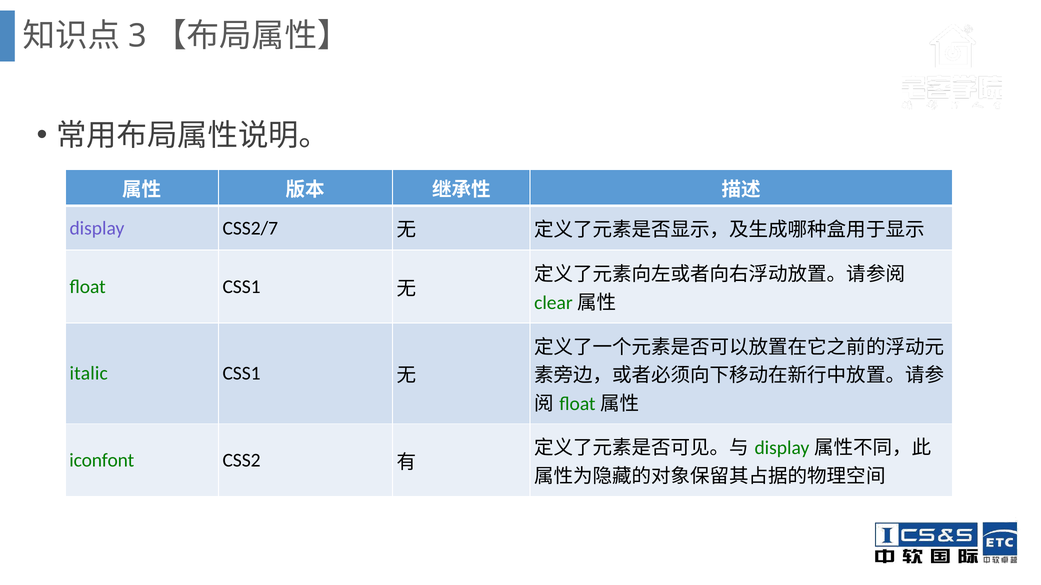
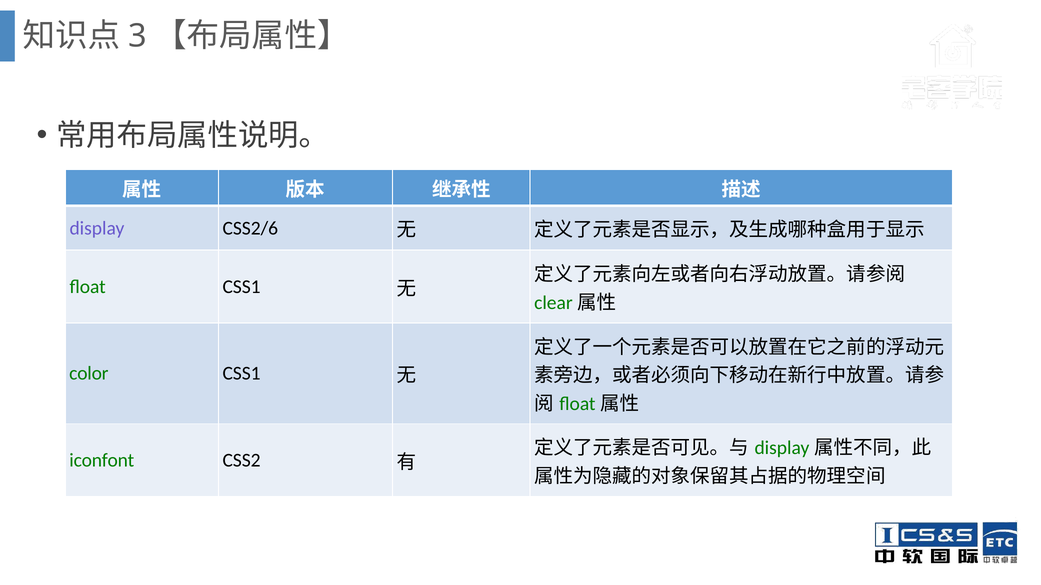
CSS2/7: CSS2/7 -> CSS2/6
italic: italic -> color
